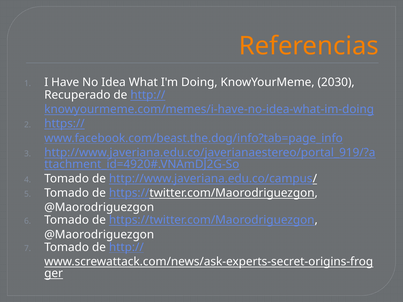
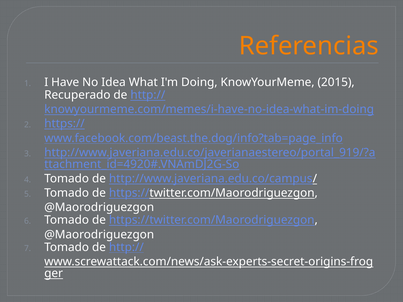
2030: 2030 -> 2015
